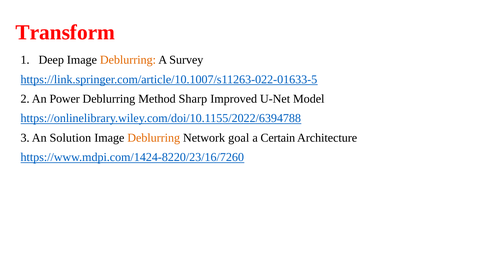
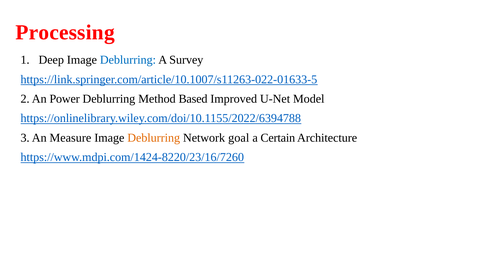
Transform: Transform -> Processing
Deblurring at (128, 60) colour: orange -> blue
Sharp: Sharp -> Based
Solution: Solution -> Measure
